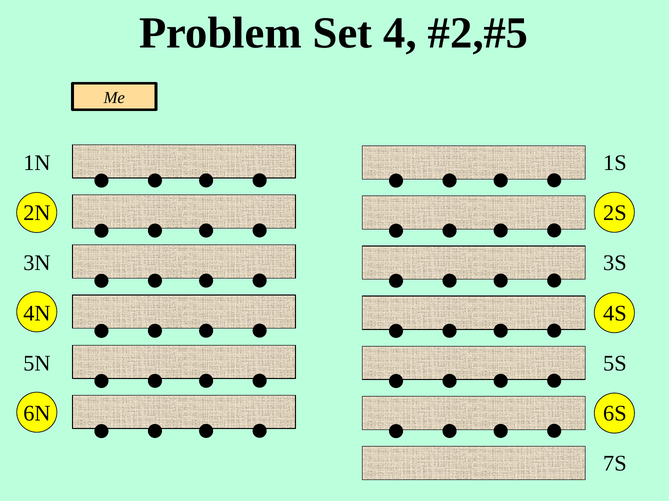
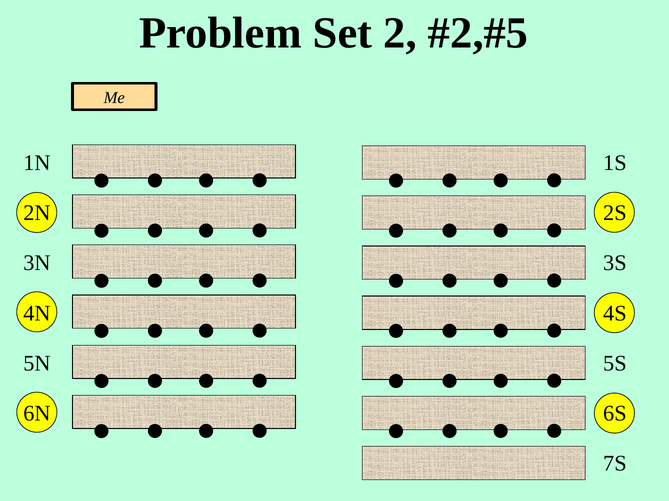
4: 4 -> 2
